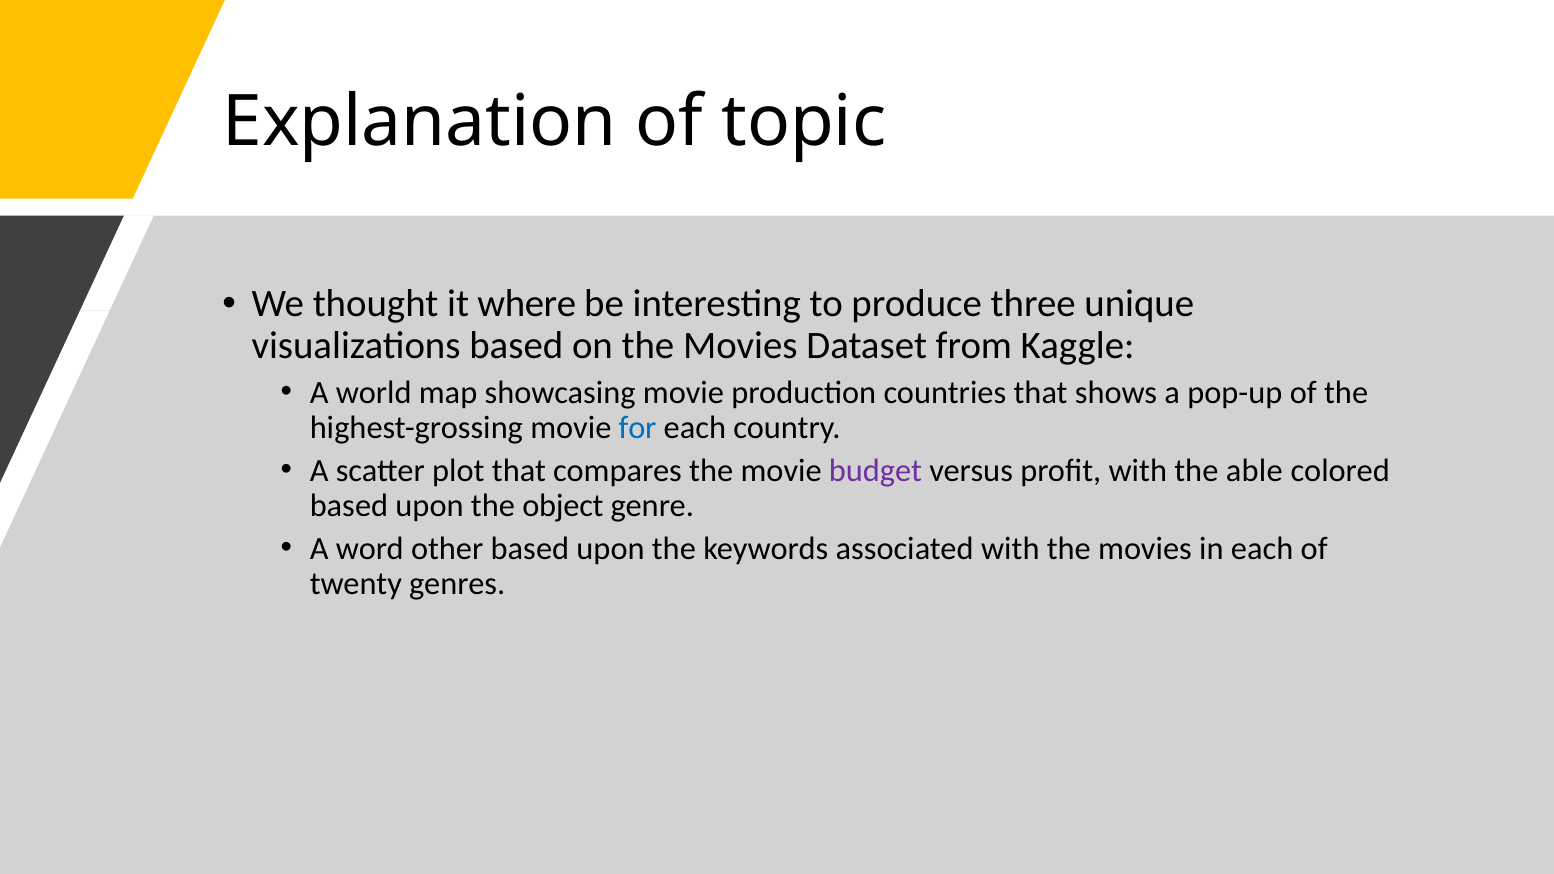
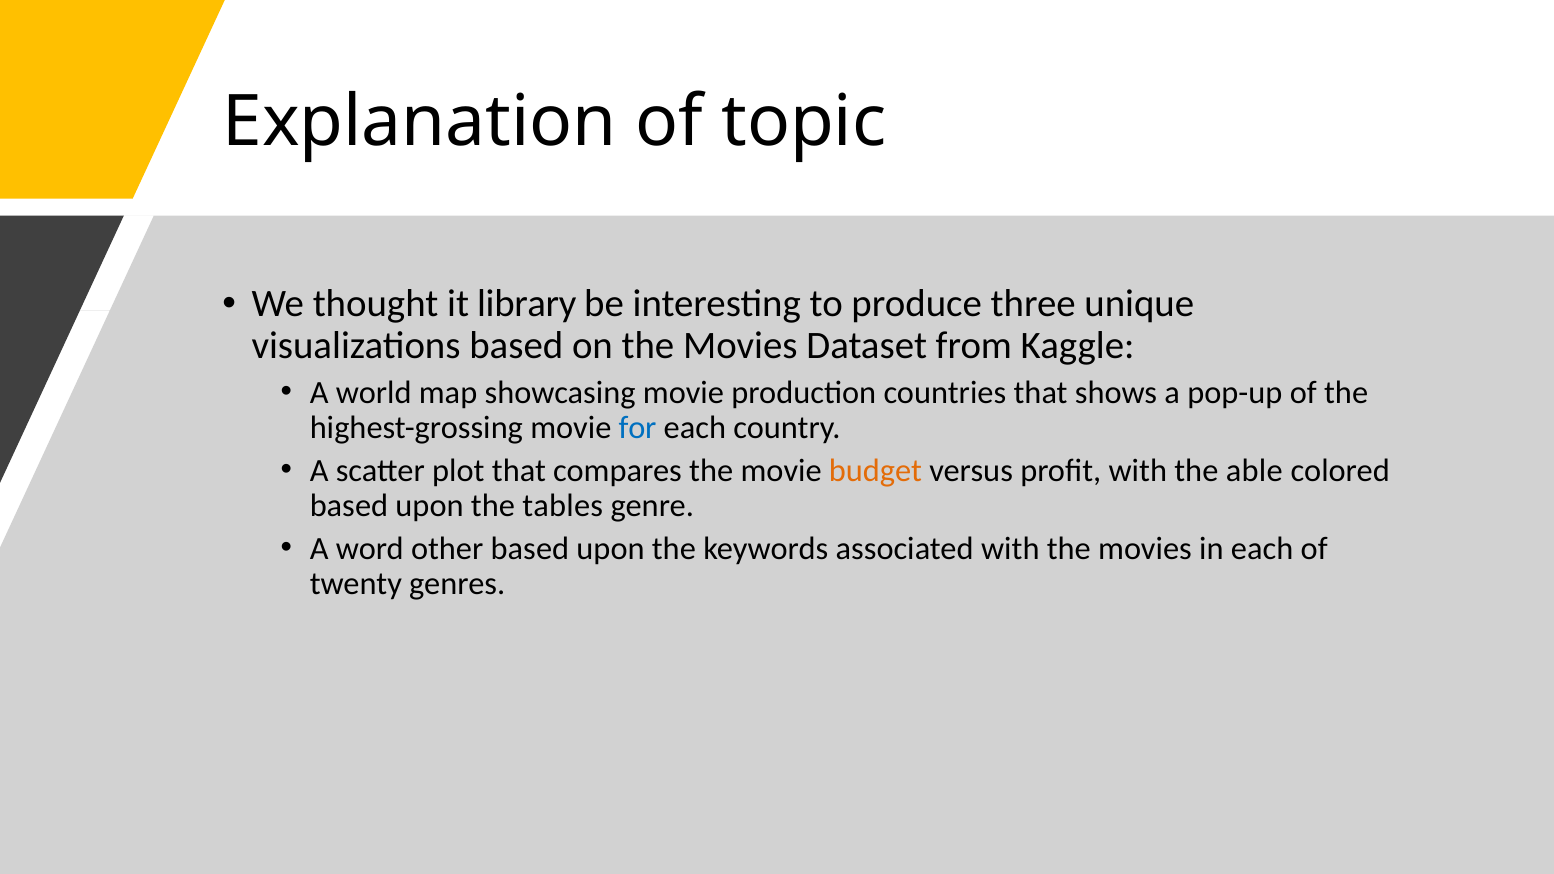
where: where -> library
budget colour: purple -> orange
object: object -> tables
